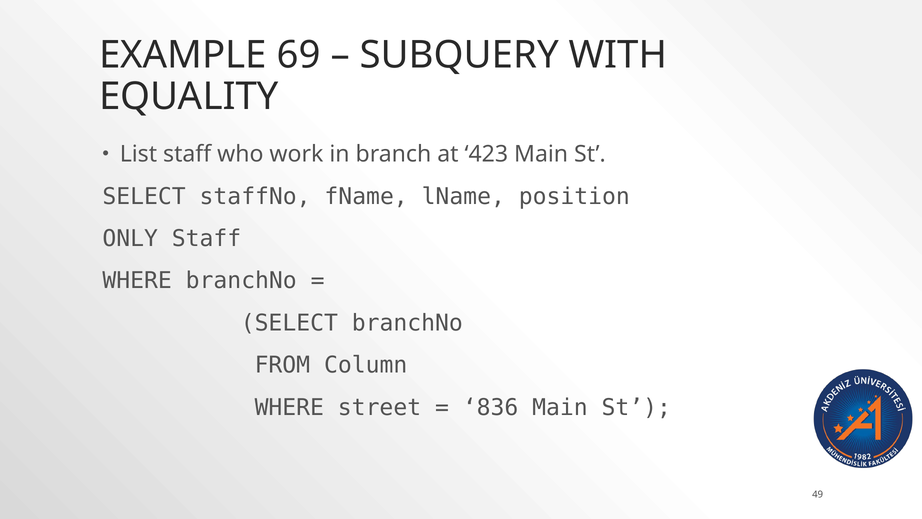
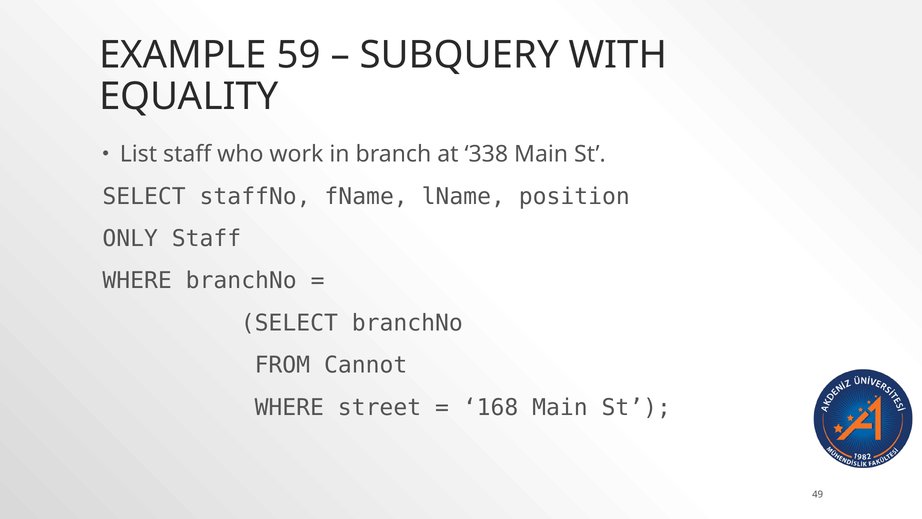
69: 69 -> 59
423: 423 -> 338
Column: Column -> Cannot
836: 836 -> 168
